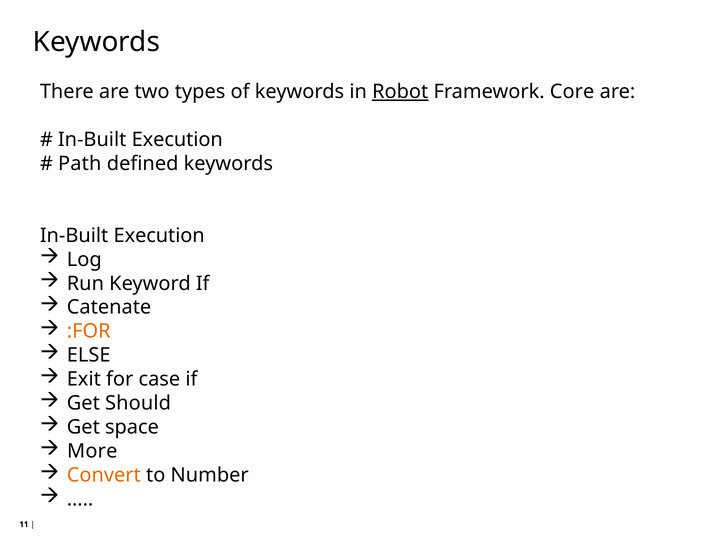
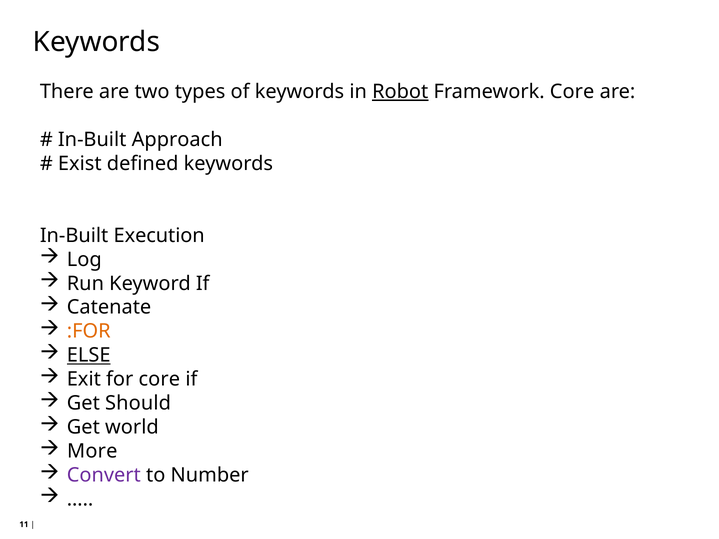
Execution at (177, 140): Execution -> Approach
Path: Path -> Exist
ELSE underline: none -> present
for case: case -> core
space: space -> world
Convert colour: orange -> purple
